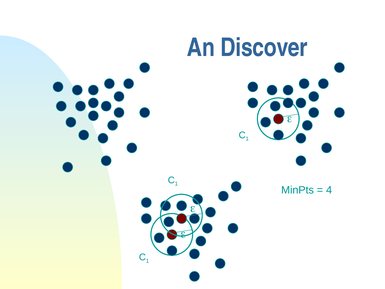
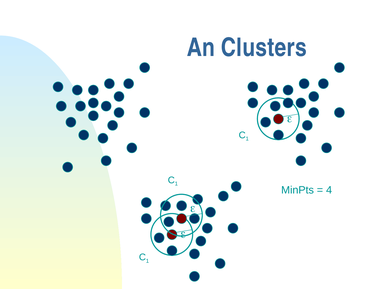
Discover: Discover -> Clusters
